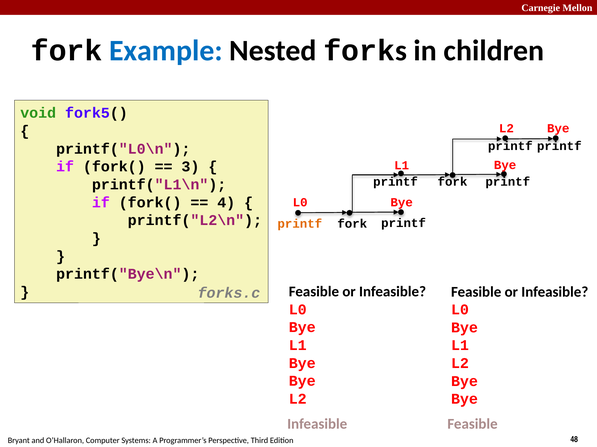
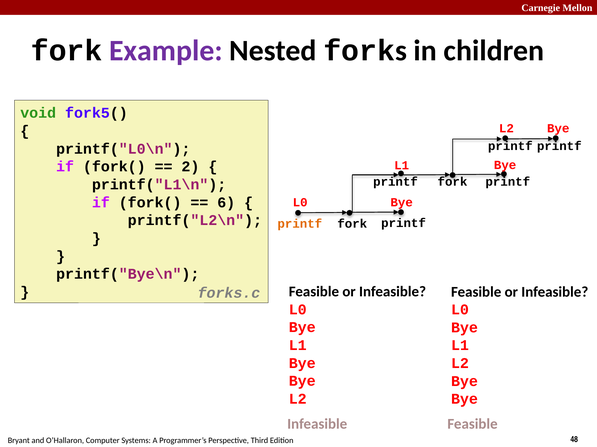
Example colour: blue -> purple
3: 3 -> 2
4: 4 -> 6
